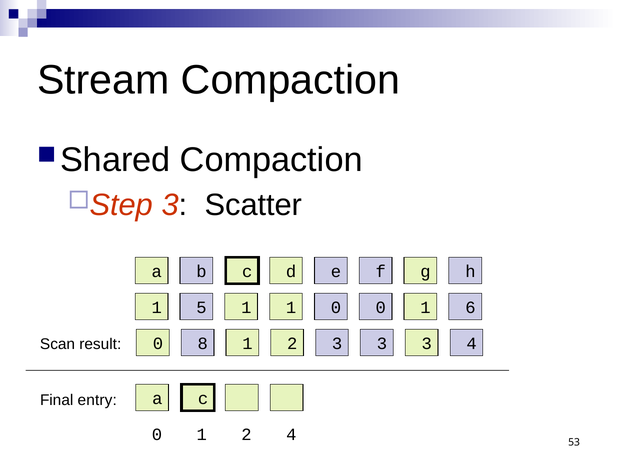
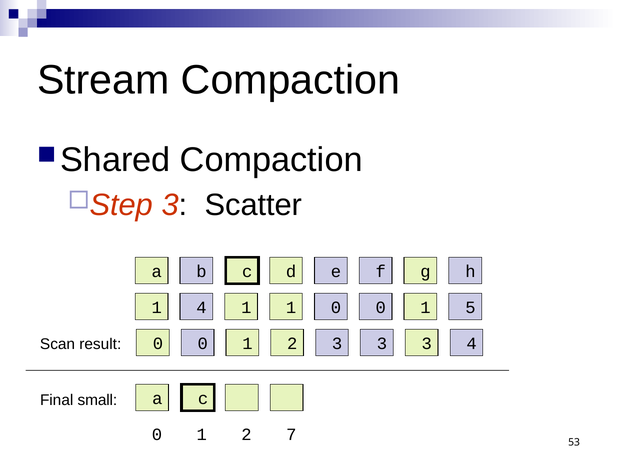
1 5: 5 -> 4
6: 6 -> 5
0 8: 8 -> 0
entry: entry -> small
2 4: 4 -> 7
